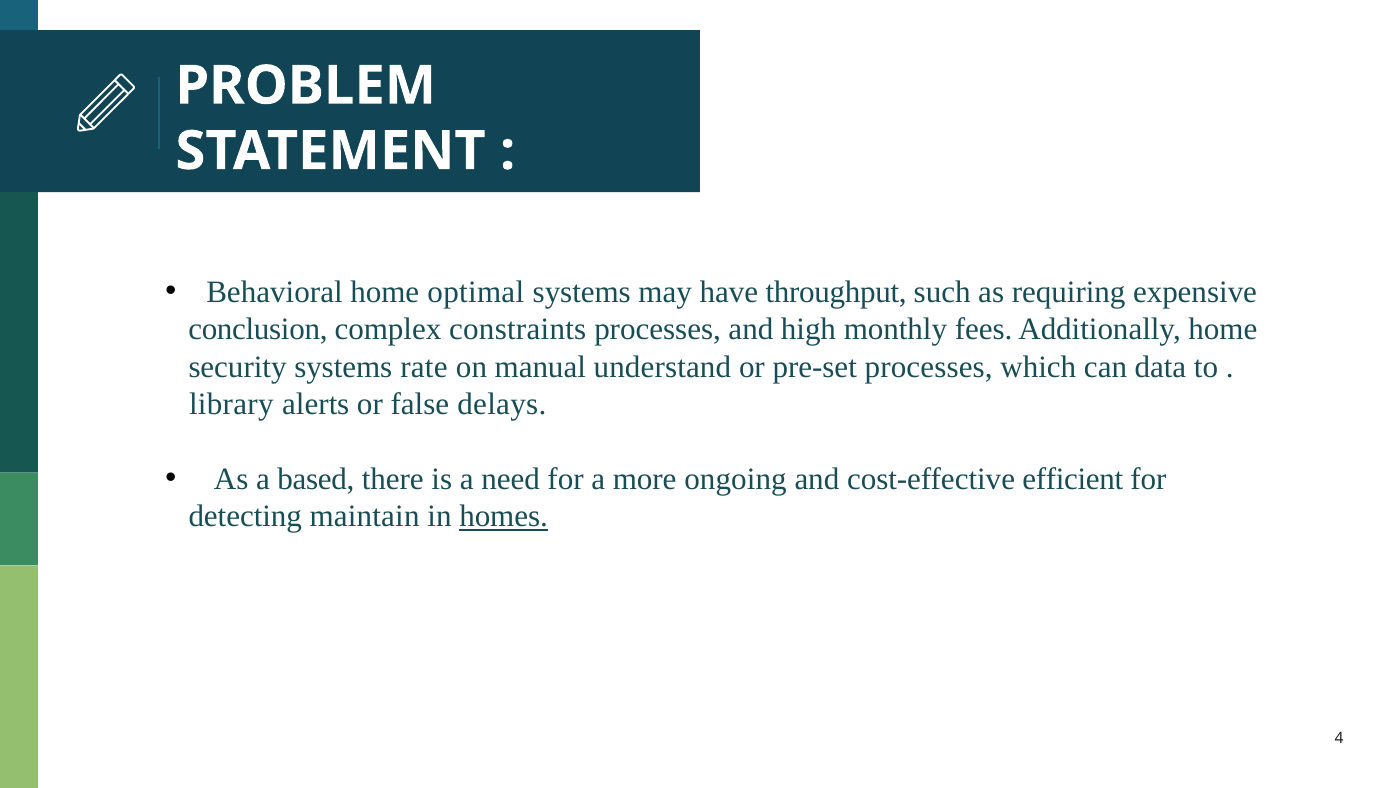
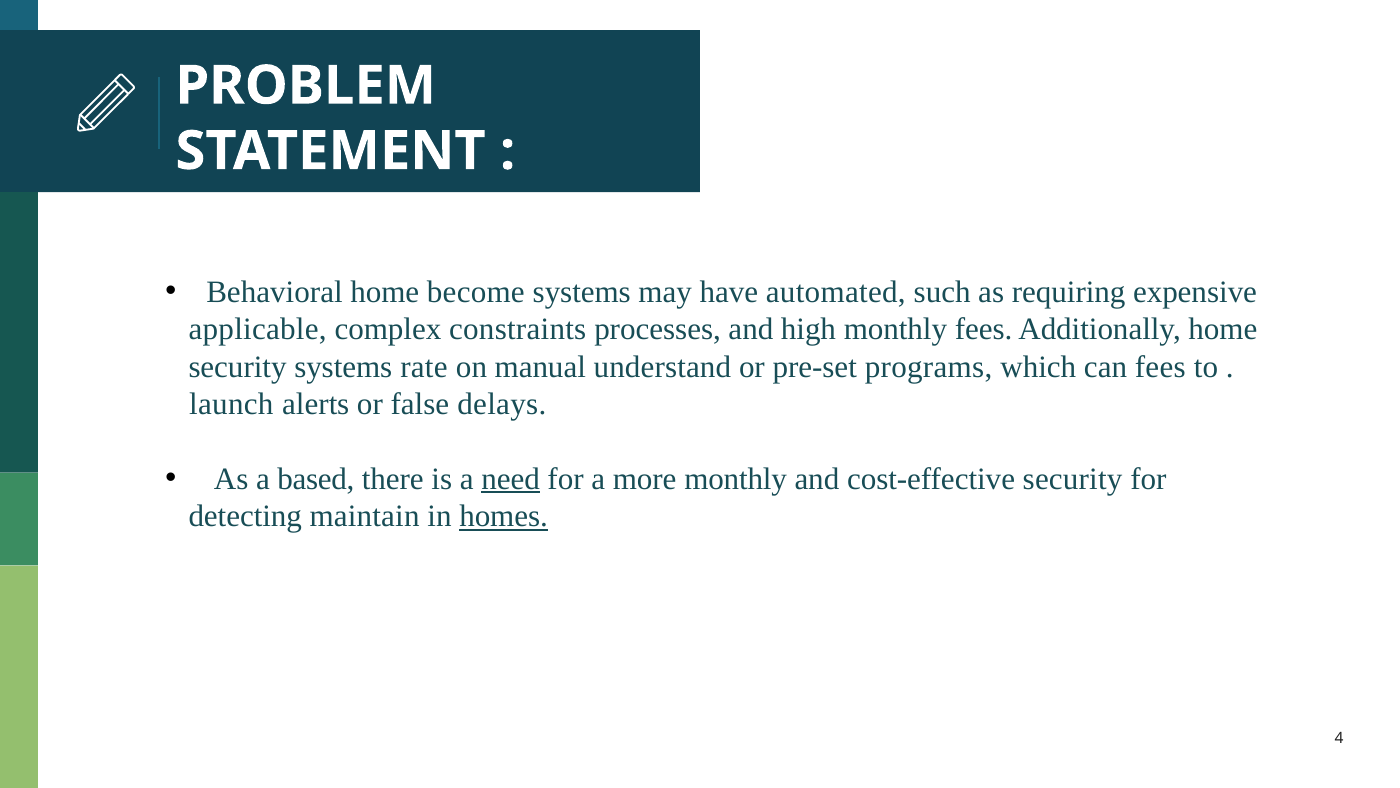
optimal: optimal -> become
throughput: throughput -> automated
conclusion: conclusion -> applicable
pre-set processes: processes -> programs
can data: data -> fees
library: library -> launch
need underline: none -> present
more ongoing: ongoing -> monthly
cost-effective efficient: efficient -> security
